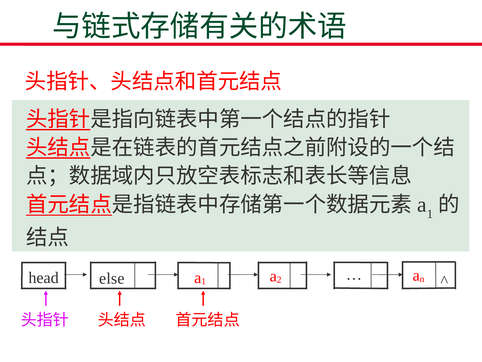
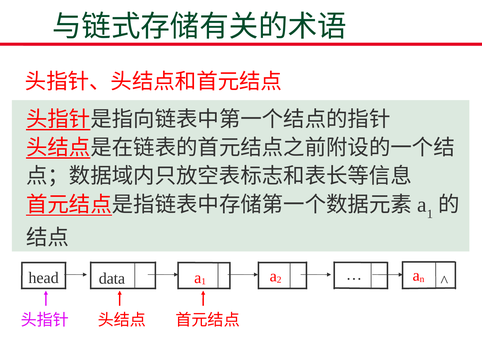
else: else -> data
